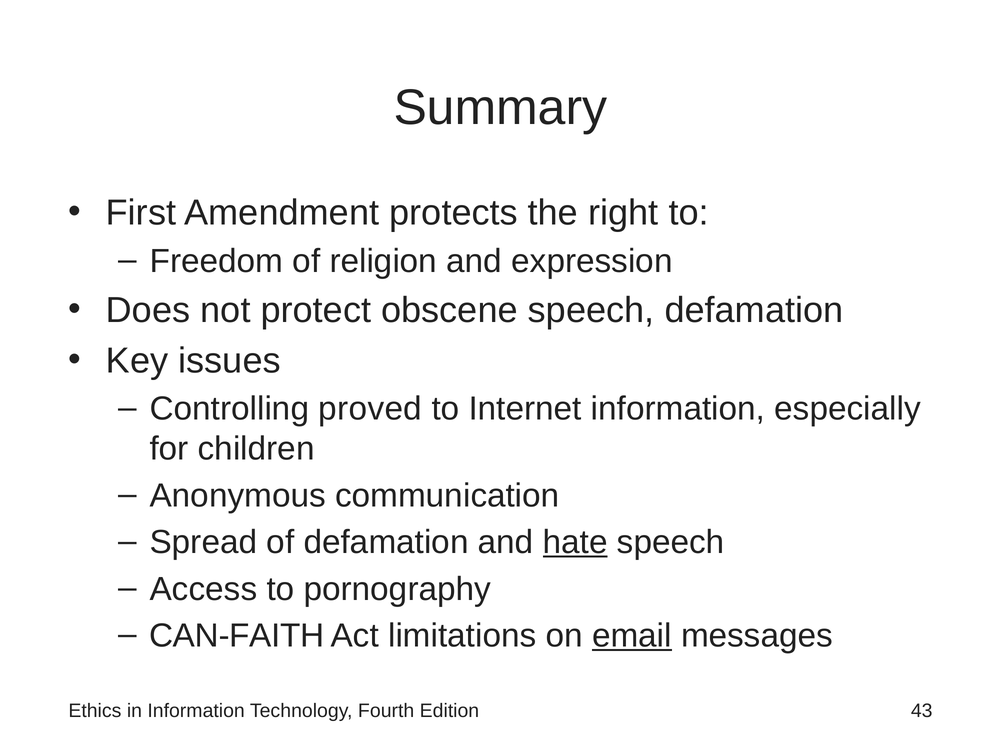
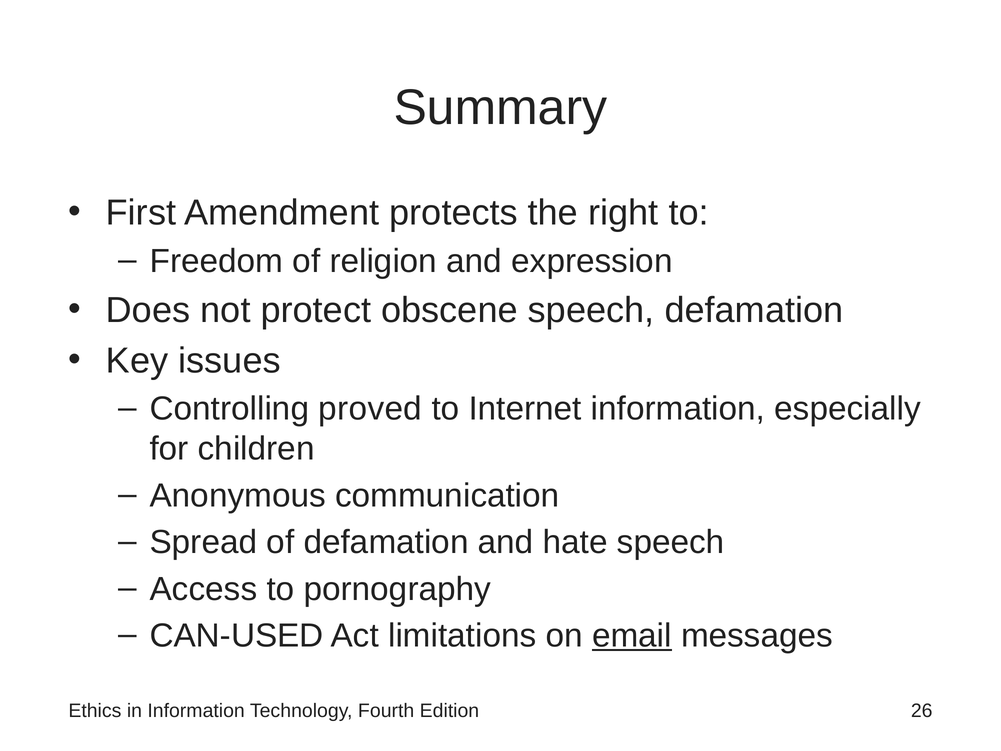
hate underline: present -> none
CAN-FAITH: CAN-FAITH -> CAN-USED
43: 43 -> 26
